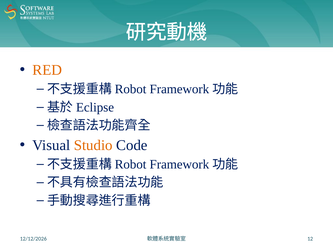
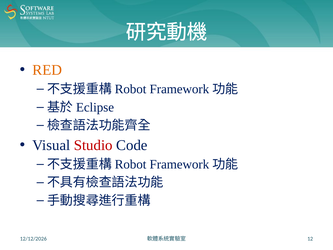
Studio colour: orange -> red
